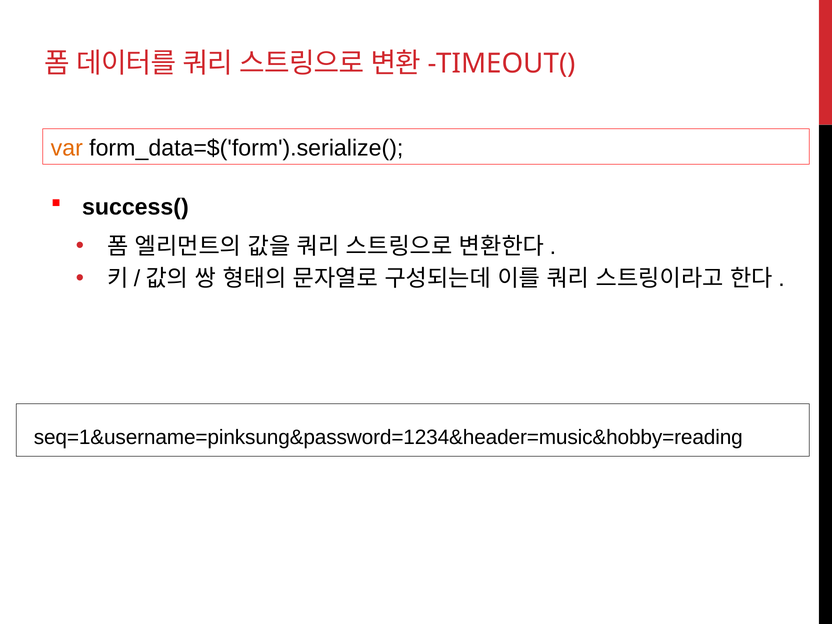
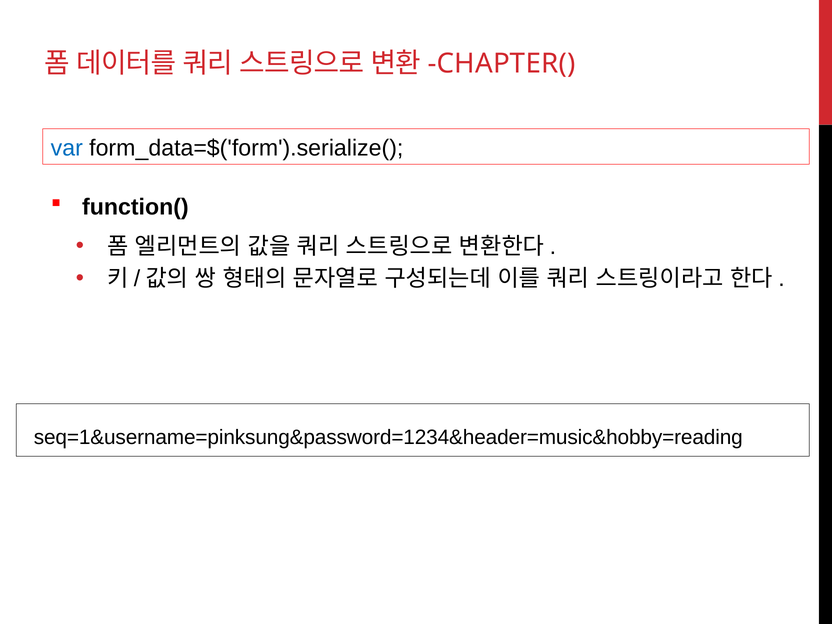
TIMEOUT(: TIMEOUT( -> CHAPTER(
var colour: orange -> blue
success(: success( -> function(
